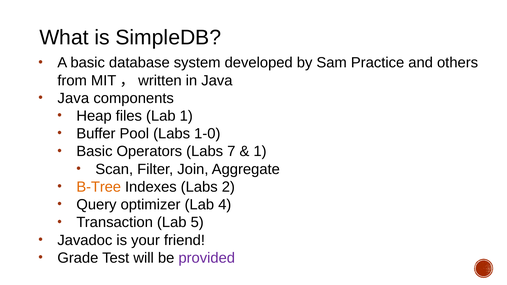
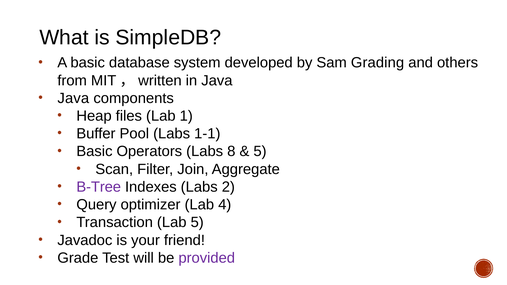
Practice: Practice -> Grading
1-0: 1-0 -> 1-1
7: 7 -> 8
1 at (260, 152): 1 -> 5
B-Tree colour: orange -> purple
